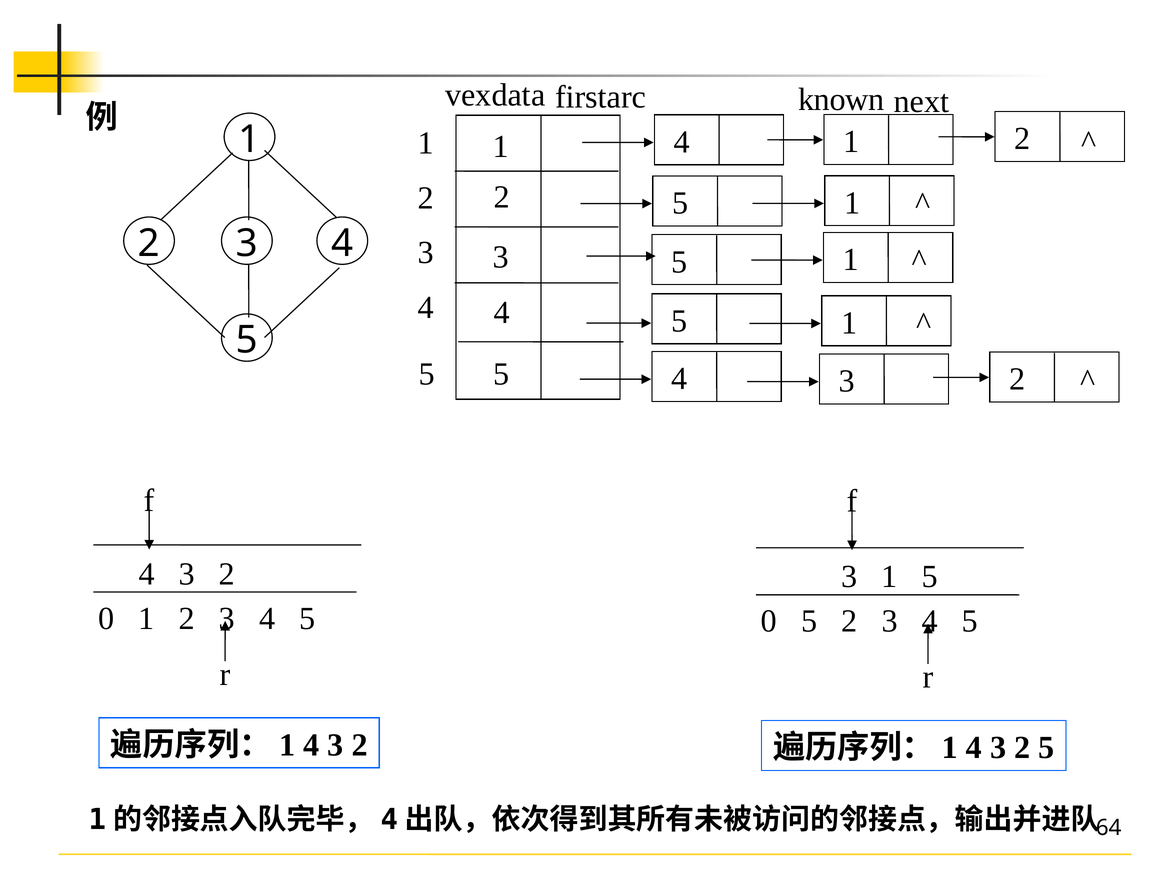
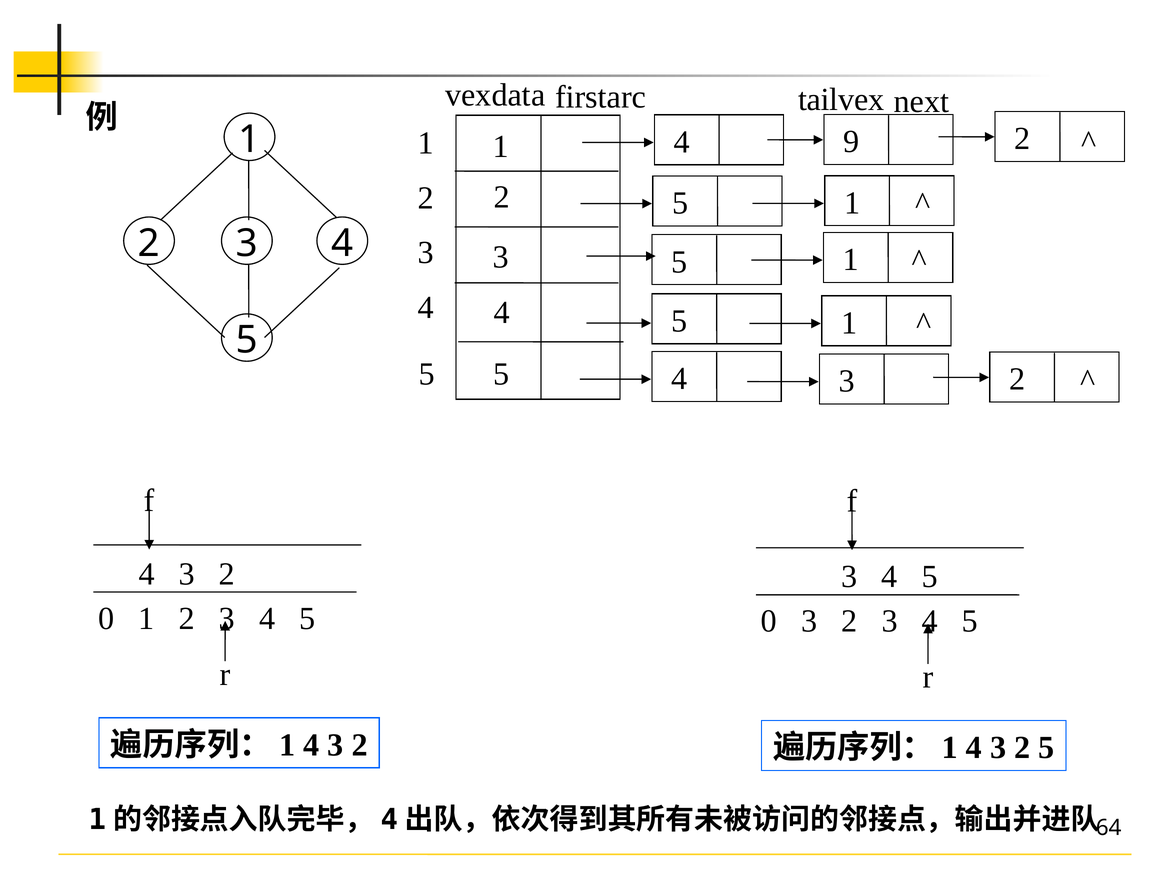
known: known -> tailvex
1 at (851, 142): 1 -> 9
1 at (889, 577): 1 -> 4
0 5: 5 -> 3
